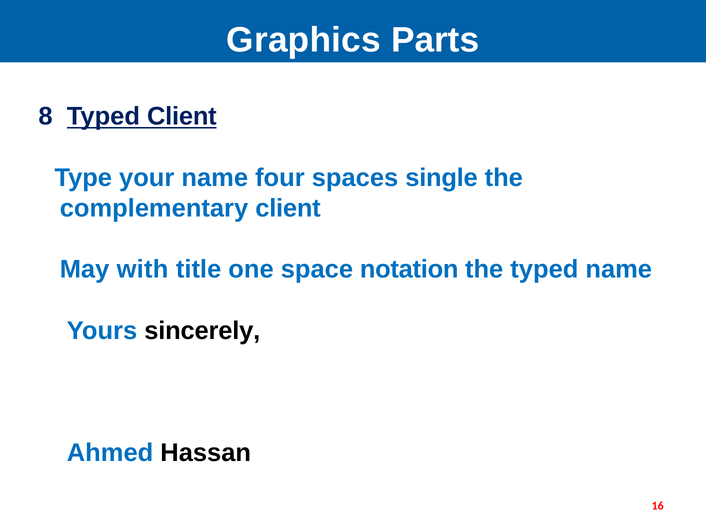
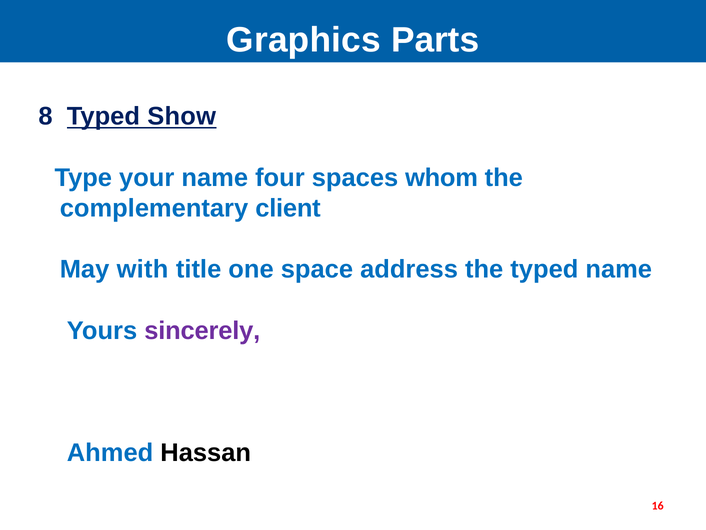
Typed Client: Client -> Show
single: single -> whom
notation: notation -> address
sincerely colour: black -> purple
